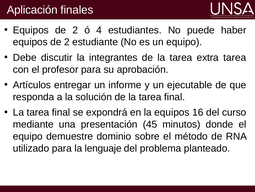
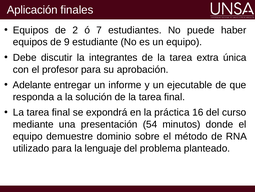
4: 4 -> 7
2 at (67, 42): 2 -> 9
extra tarea: tarea -> única
Artículos: Artículos -> Adelante
la equipos: equipos -> práctica
45: 45 -> 54
